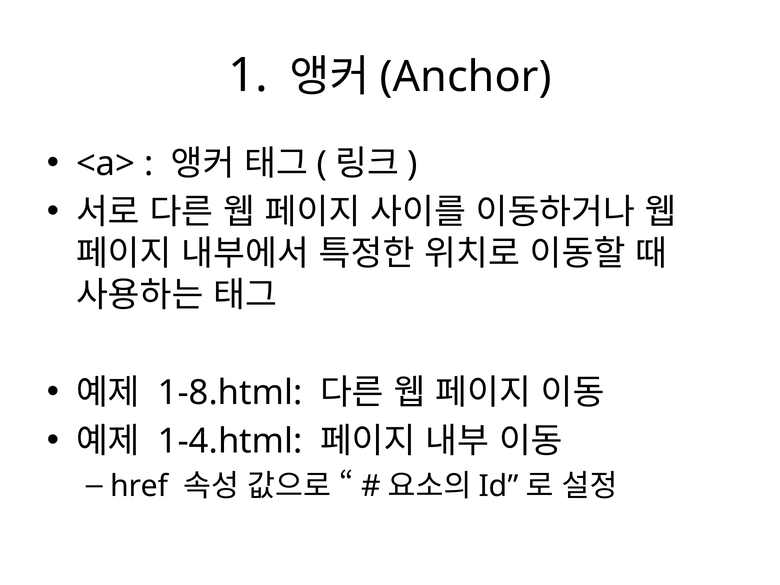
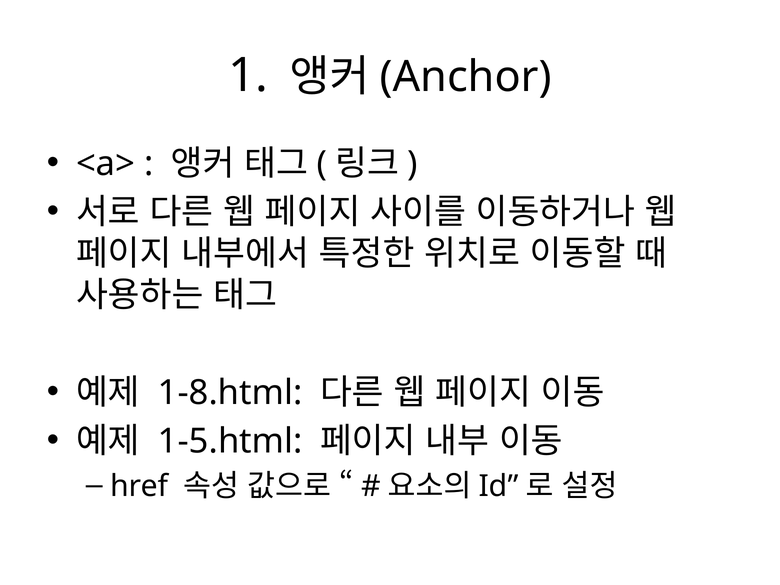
1-4.html: 1-4.html -> 1-5.html
